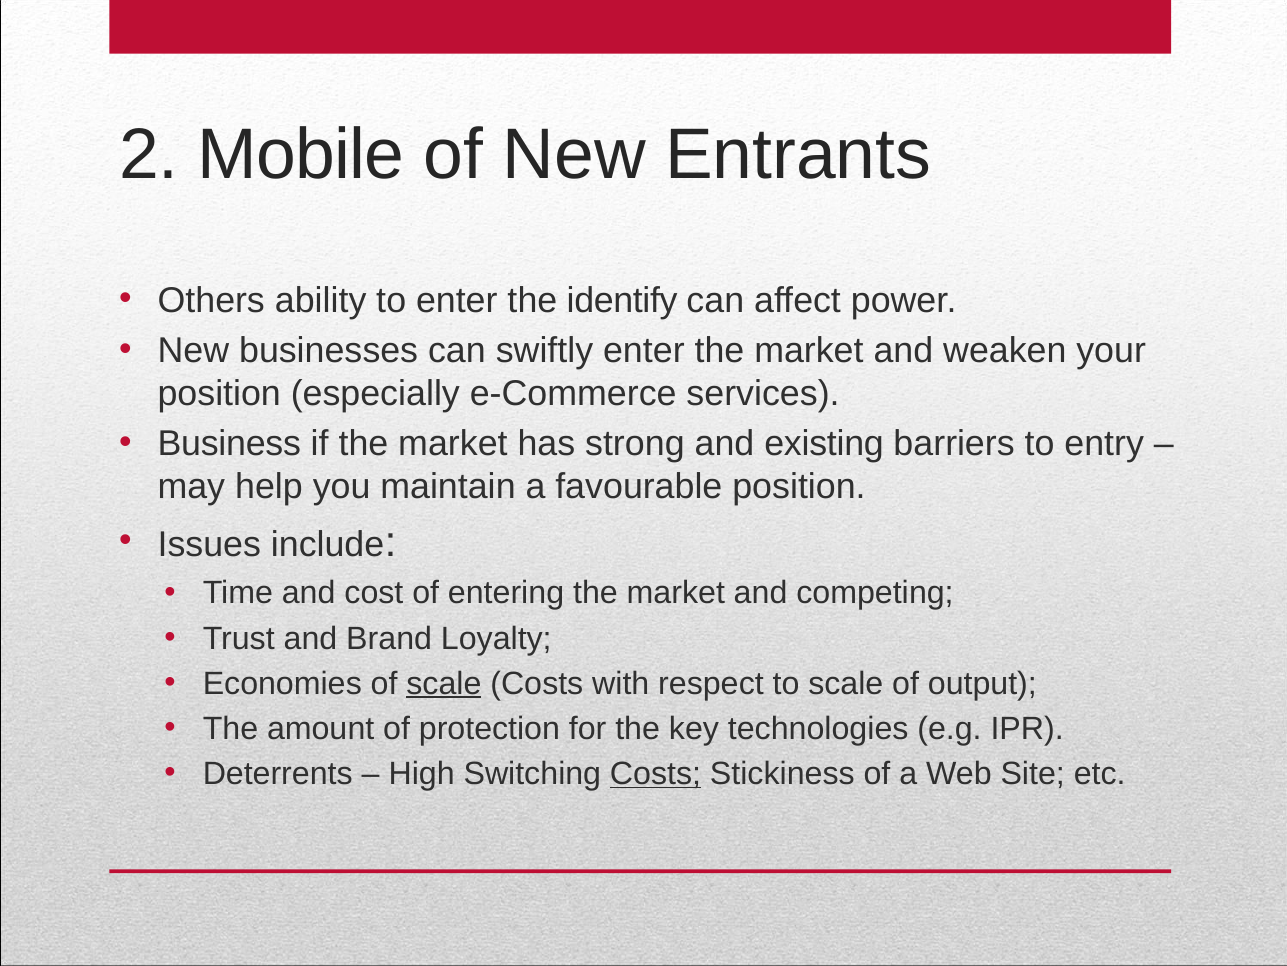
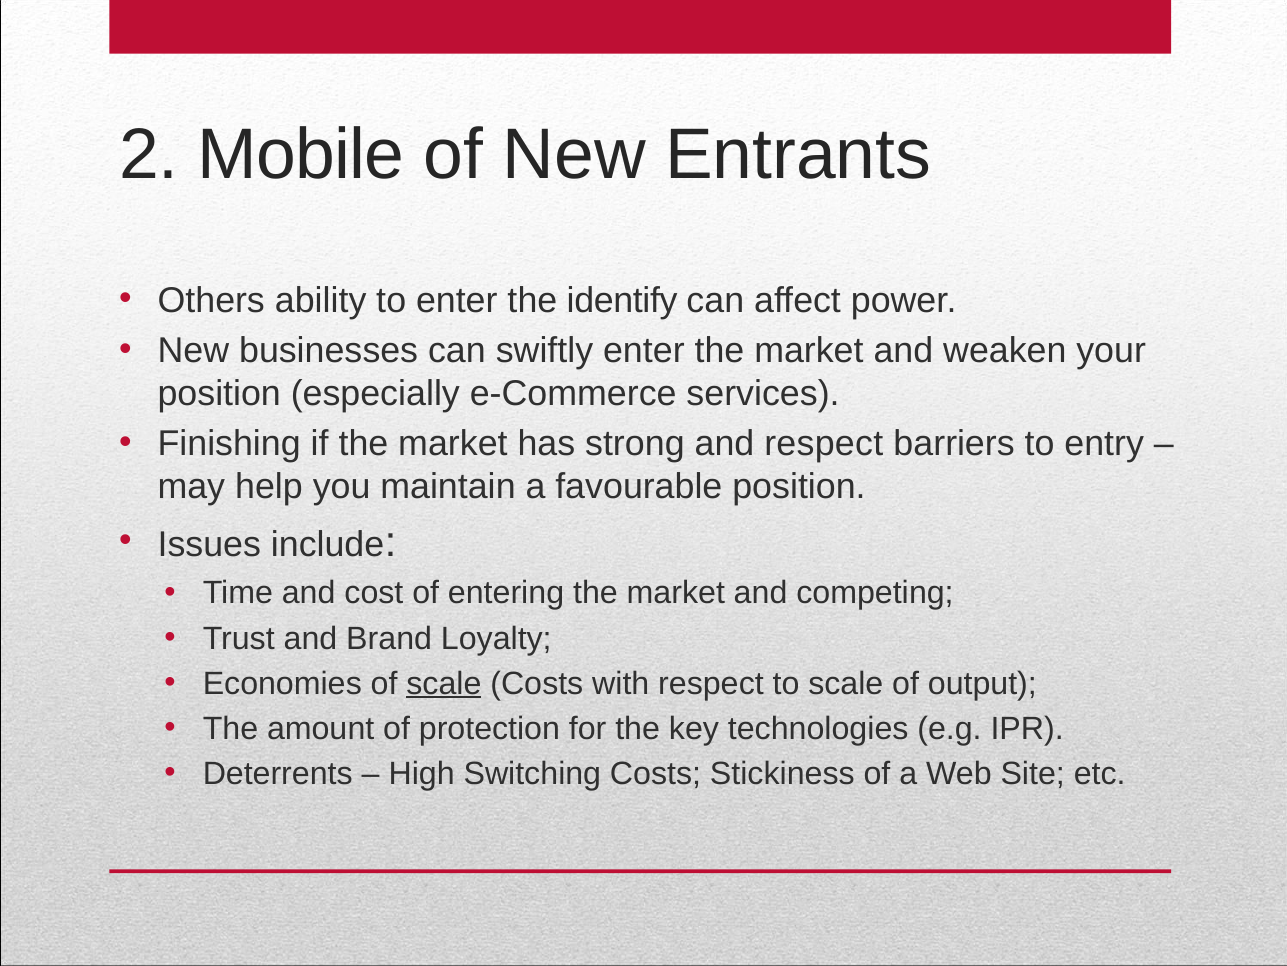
Business: Business -> Finishing
and existing: existing -> respect
Costs at (656, 773) underline: present -> none
